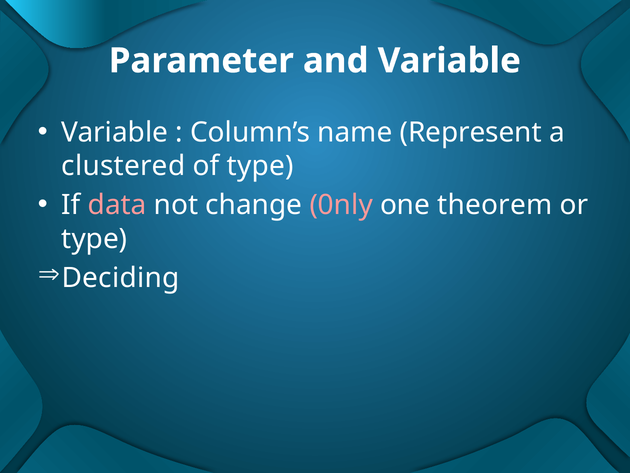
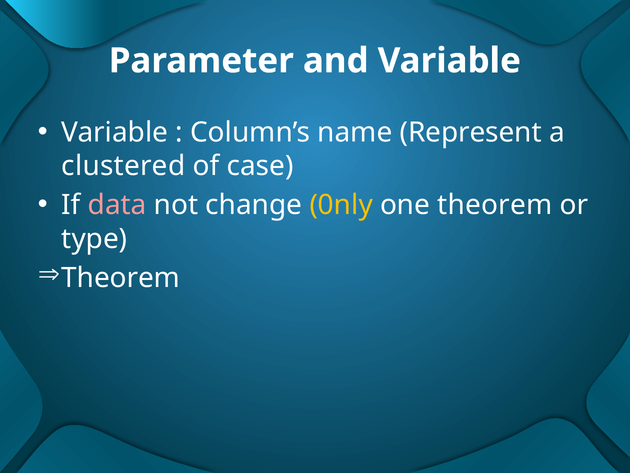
of type: type -> case
0nly colour: pink -> yellow
Deciding at (121, 278): Deciding -> Theorem
